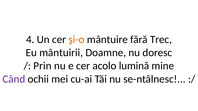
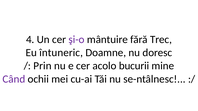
şi-o colour: orange -> purple
mântuirii: mântuirii -> întuneric
lumină: lumină -> bucurii
